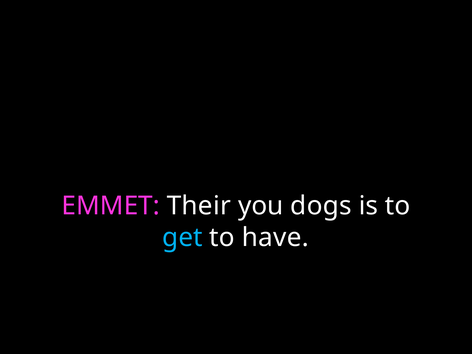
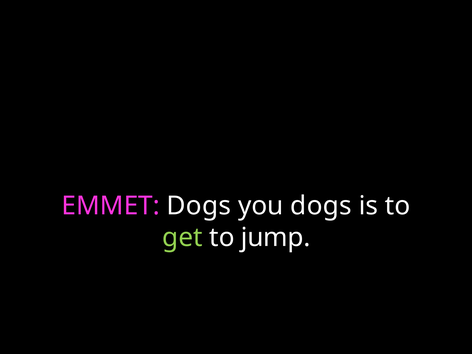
EMMET Their: Their -> Dogs
get colour: light blue -> light green
have: have -> jump
